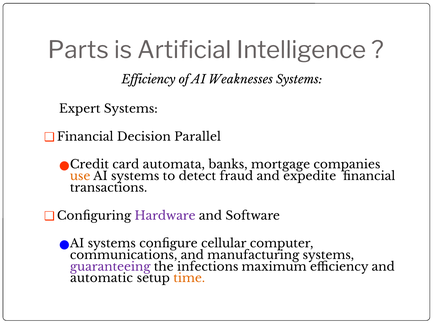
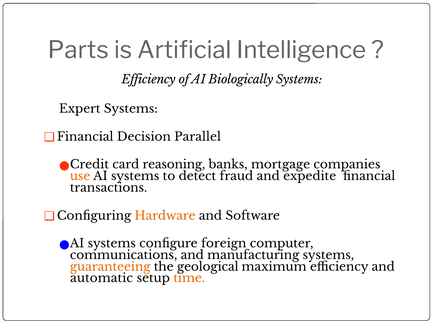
Weaknesses: Weaknesses -> Biologically
automata: automata -> reasoning
Hardware colour: purple -> orange
cellular: cellular -> foreign
guaranteeing colour: purple -> orange
infections: infections -> geological
